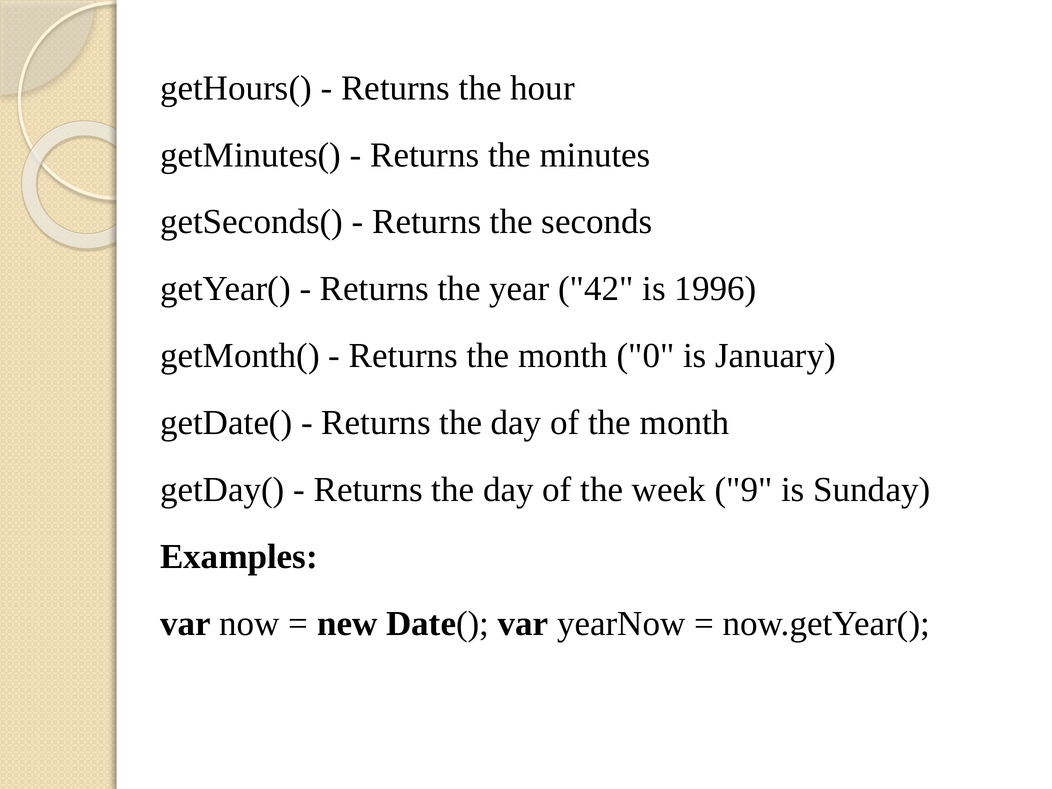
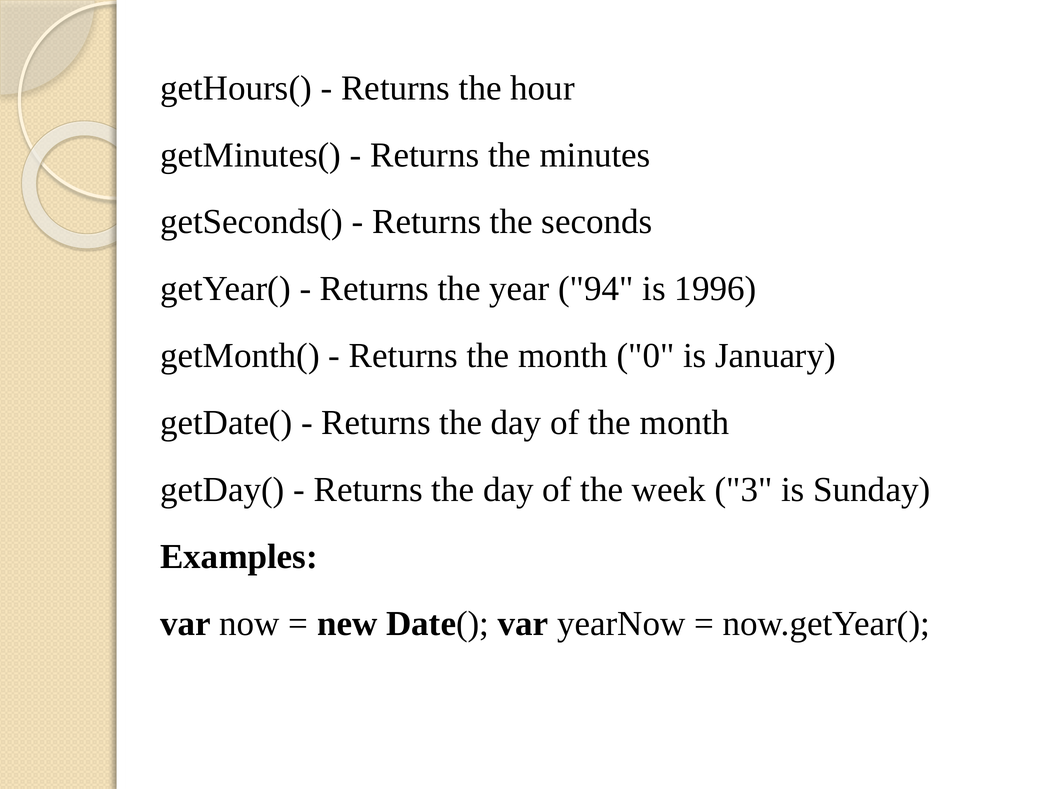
42: 42 -> 94
9: 9 -> 3
